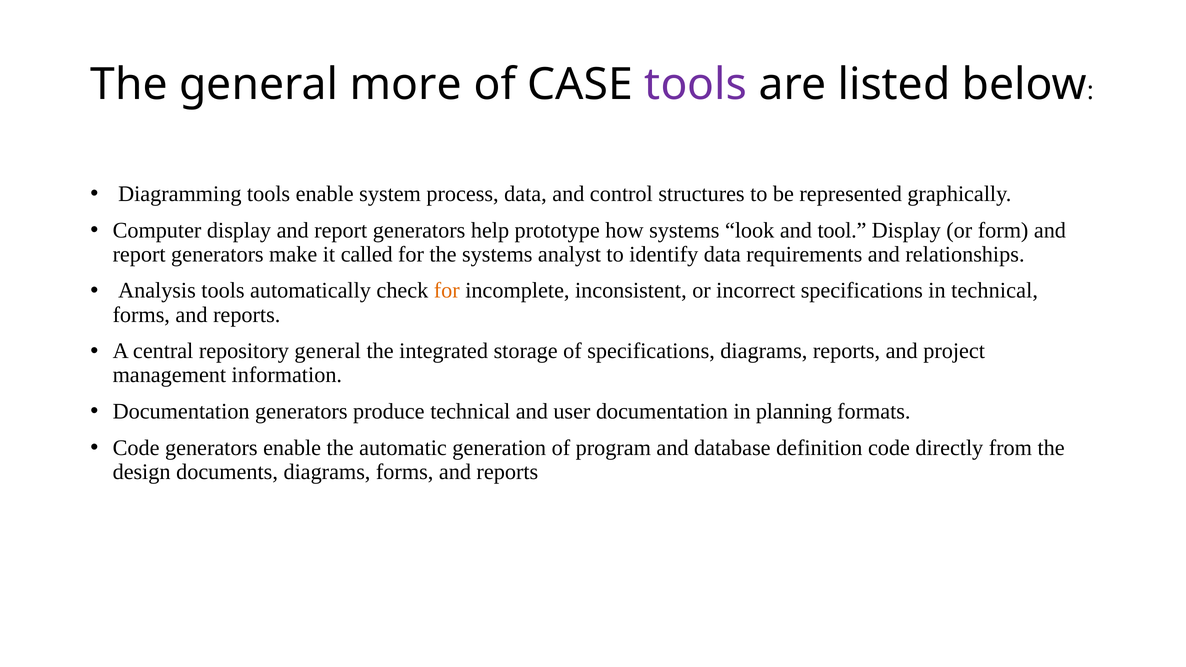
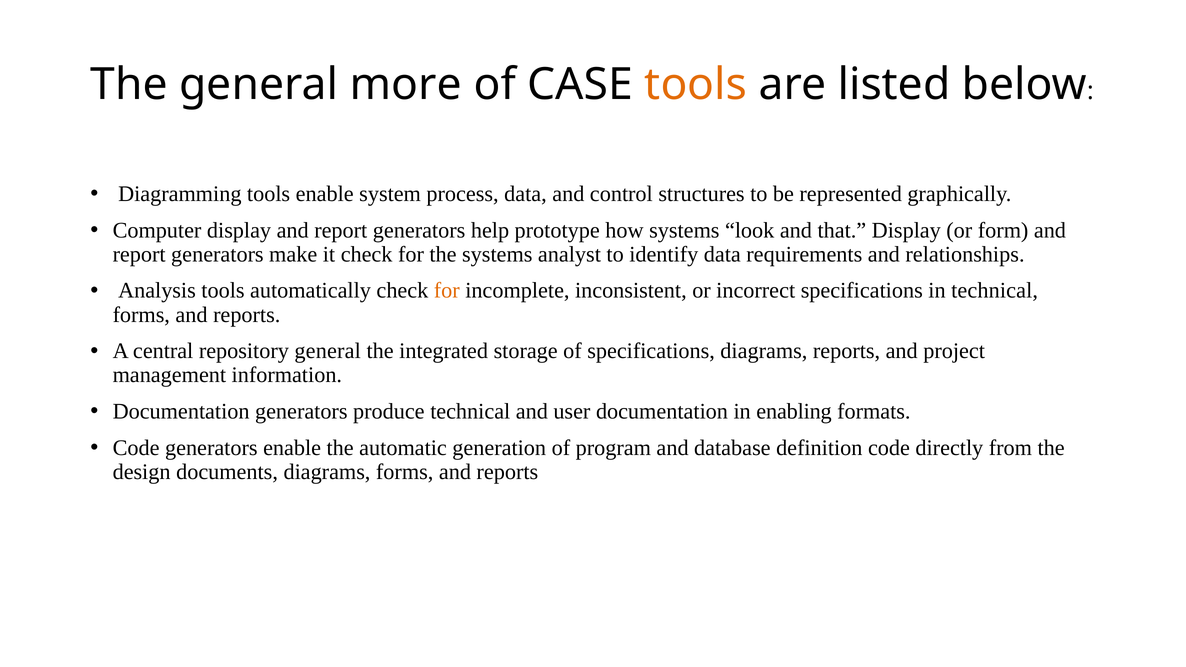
tools at (696, 85) colour: purple -> orange
tool: tool -> that
it called: called -> check
planning: planning -> enabling
